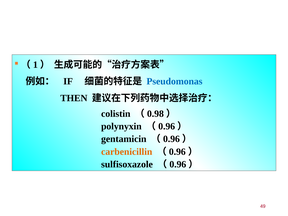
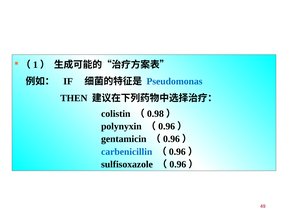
carbenicillin colour: orange -> blue
